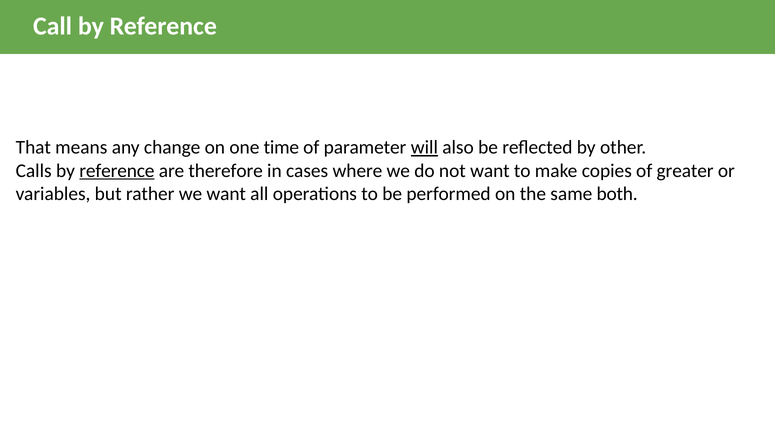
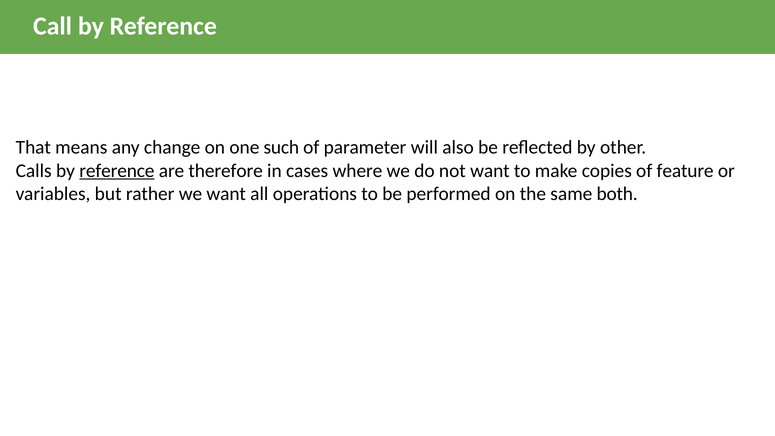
time: time -> such
will underline: present -> none
greater: greater -> feature
